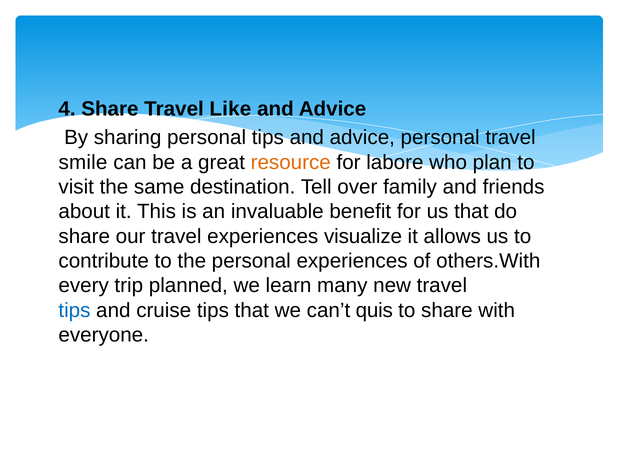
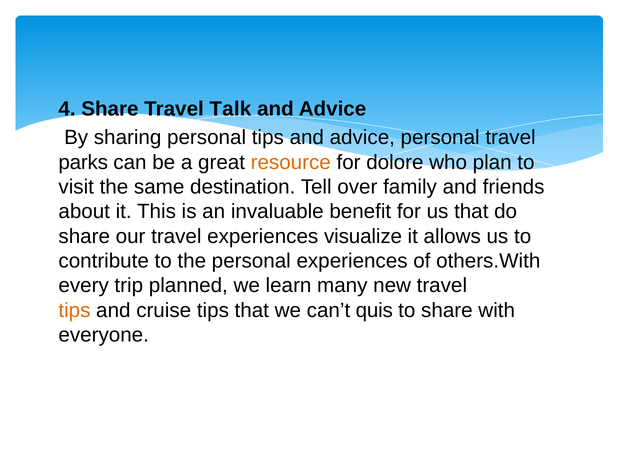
Like: Like -> Talk
smile: smile -> parks
labore: labore -> dolore
tips at (74, 311) colour: blue -> orange
